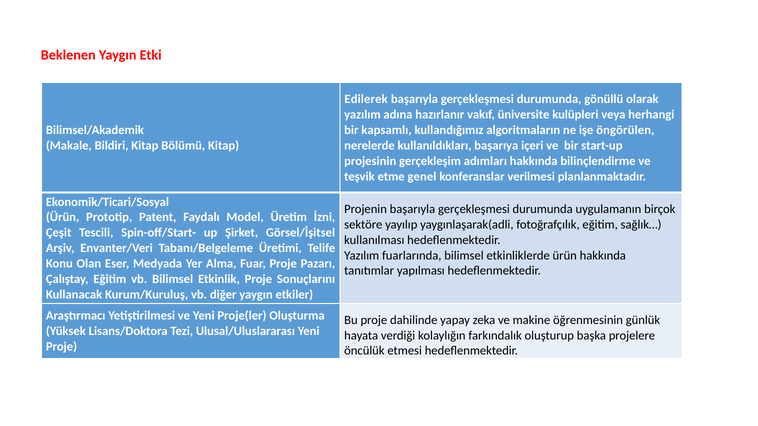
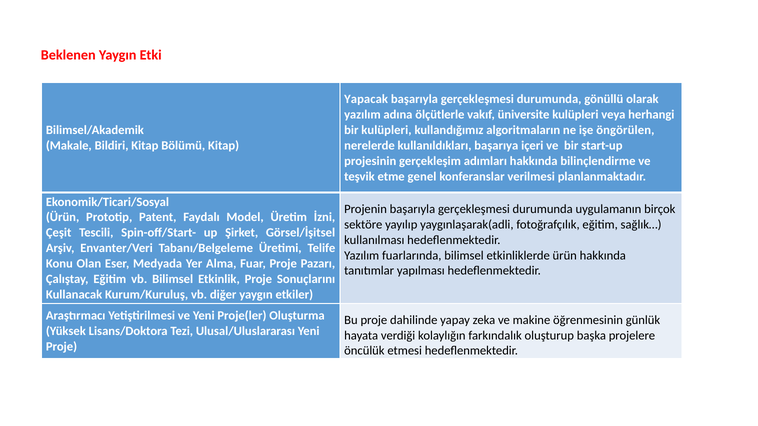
Edilerek: Edilerek -> Yapacak
hazırlanır: hazırlanır -> ölçütlerle
bir kapsamlı: kapsamlı -> kulüpleri
